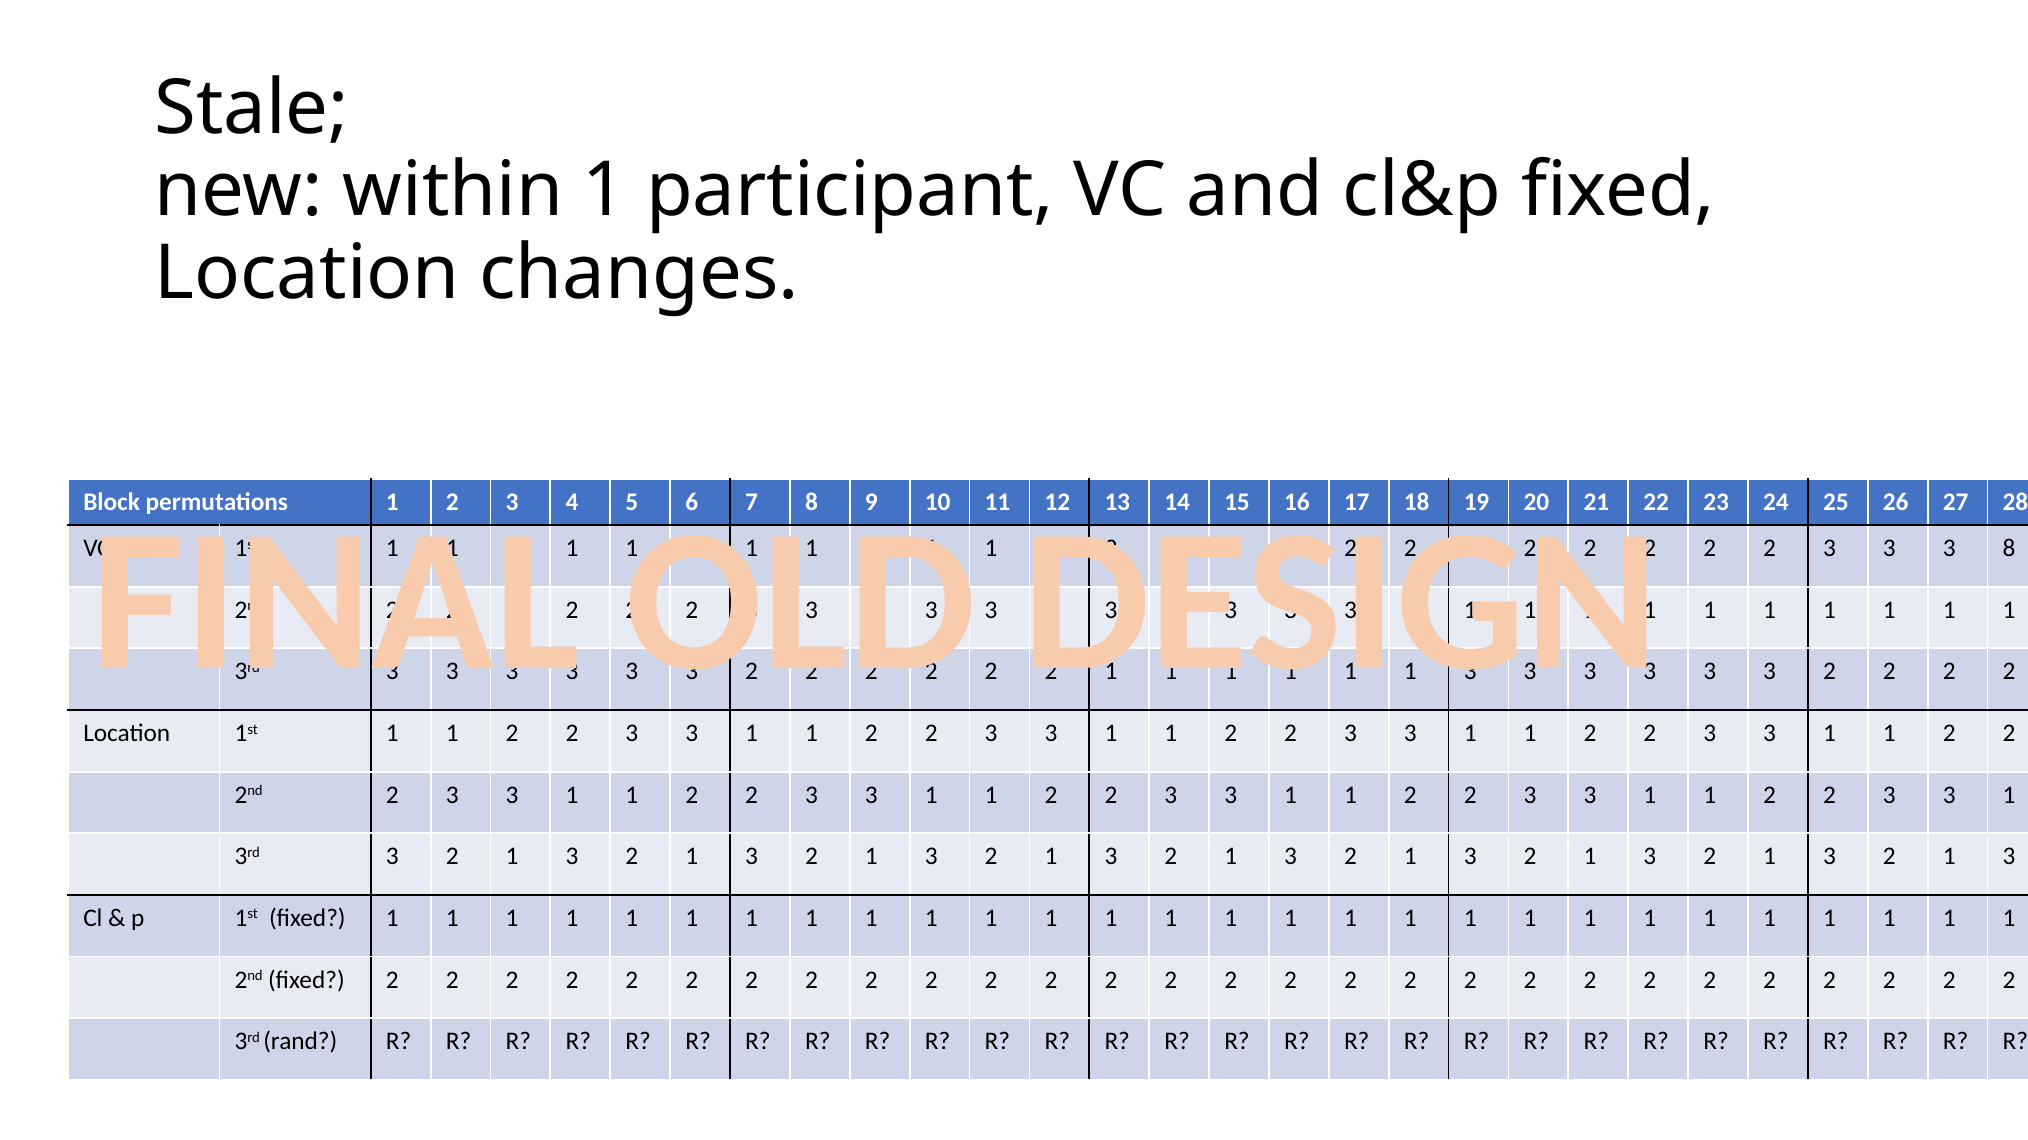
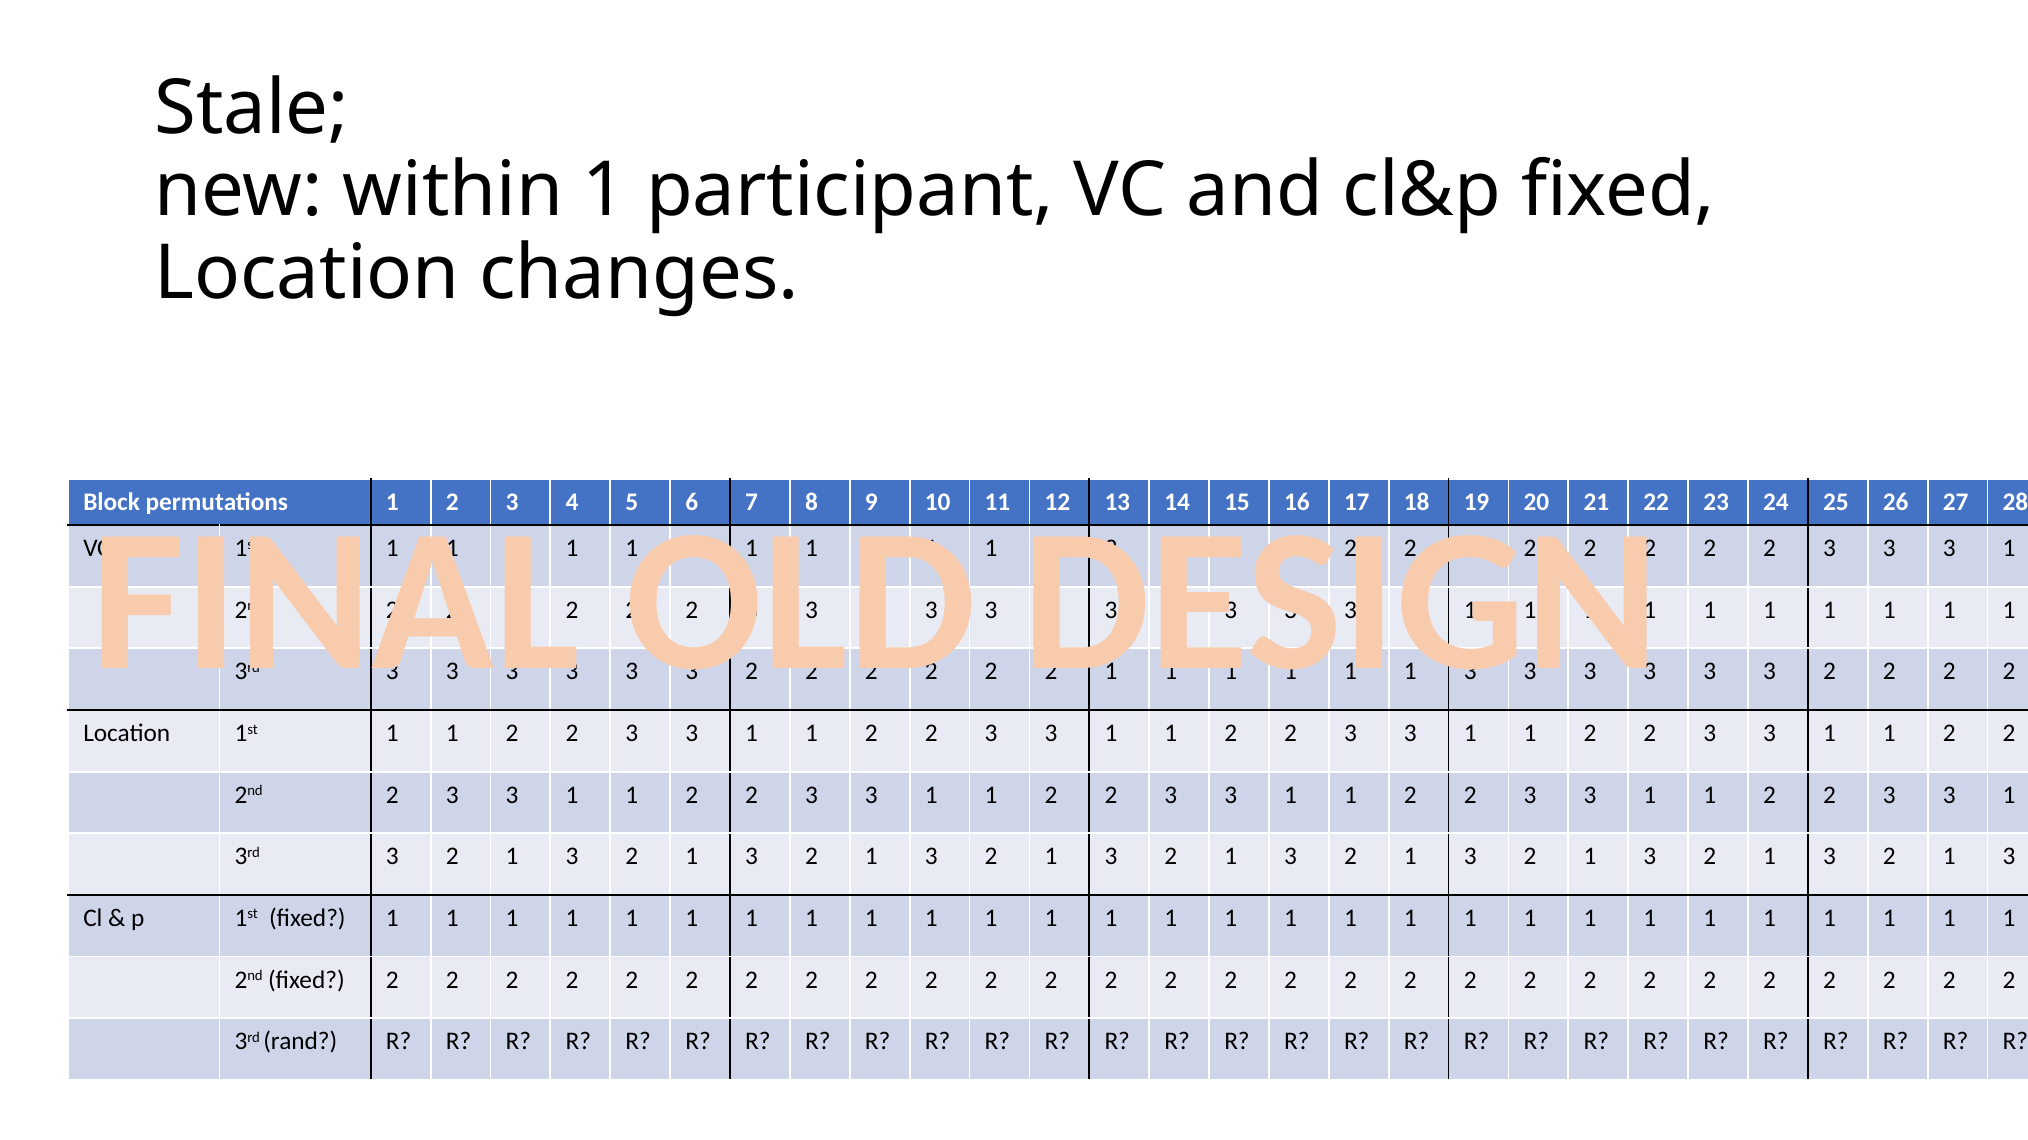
8 at (2009, 549): 8 -> 1
